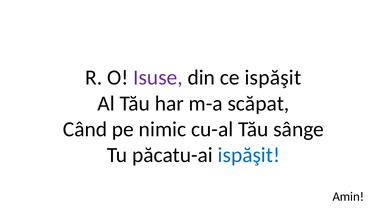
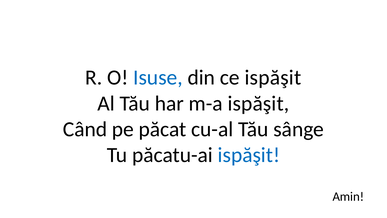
Isuse colour: purple -> blue
m-a scăpat: scăpat -> ispăşit
nimic: nimic -> păcat
